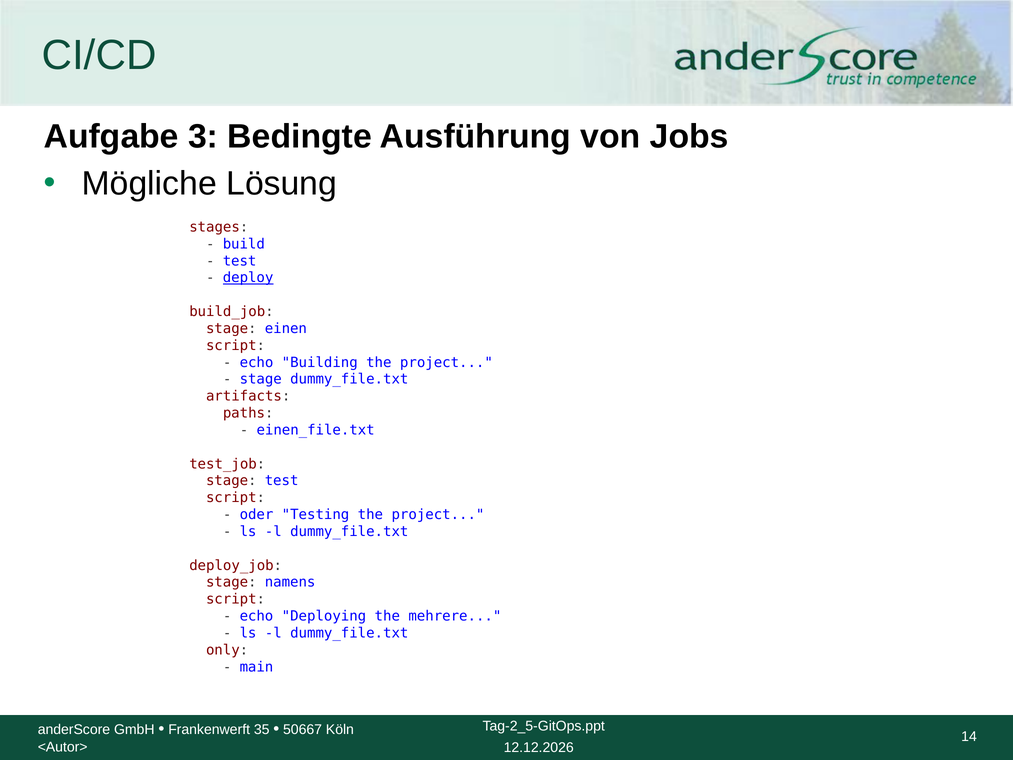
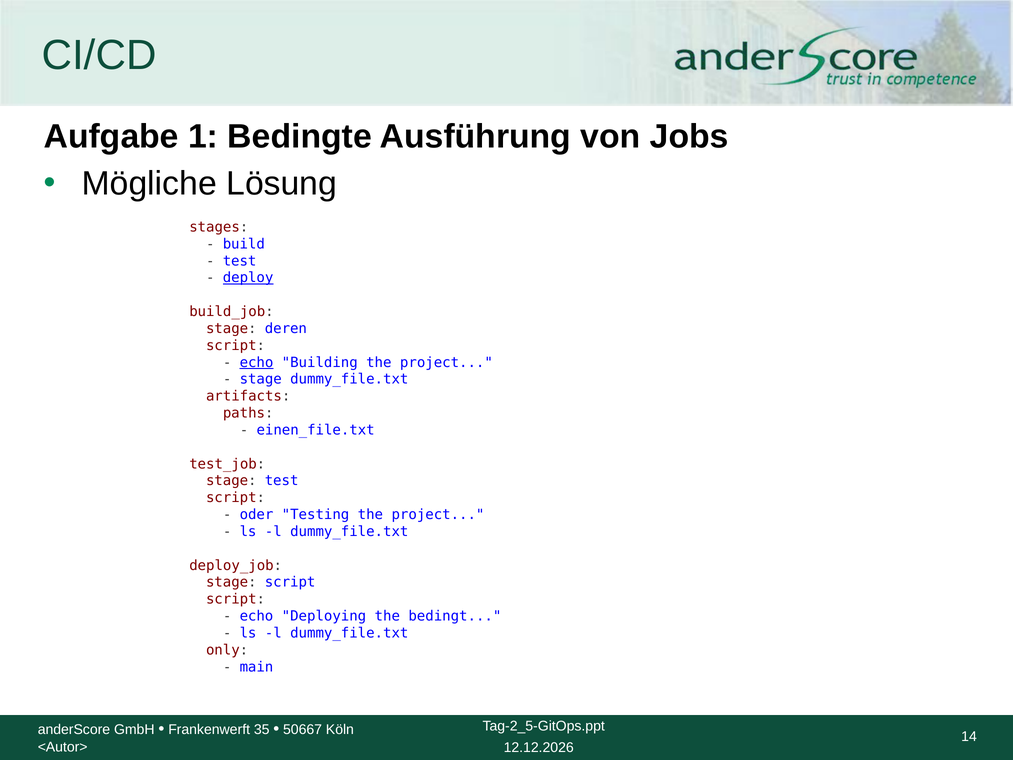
3: 3 -> 1
einen: einen -> deren
echo at (257, 362) underline: none -> present
stage namens: namens -> script
mehrere: mehrere -> bedingt
